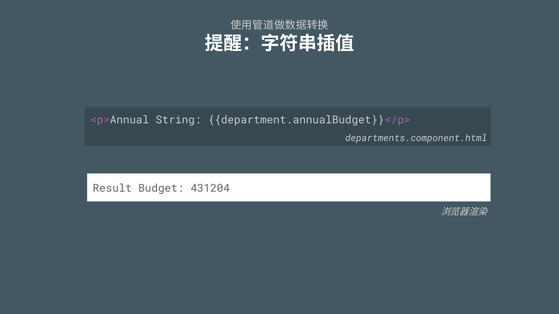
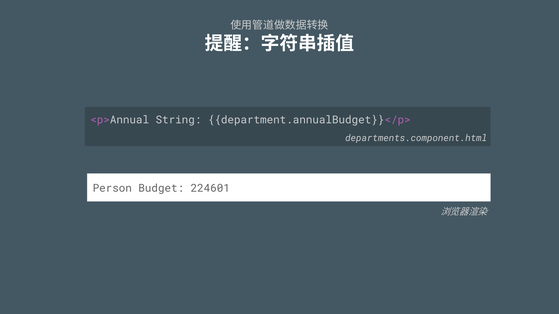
Result: Result -> Person
431204: 431204 -> 224601
